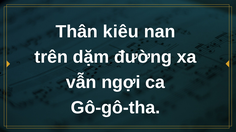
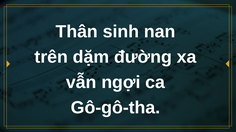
kiêu: kiêu -> sinh
